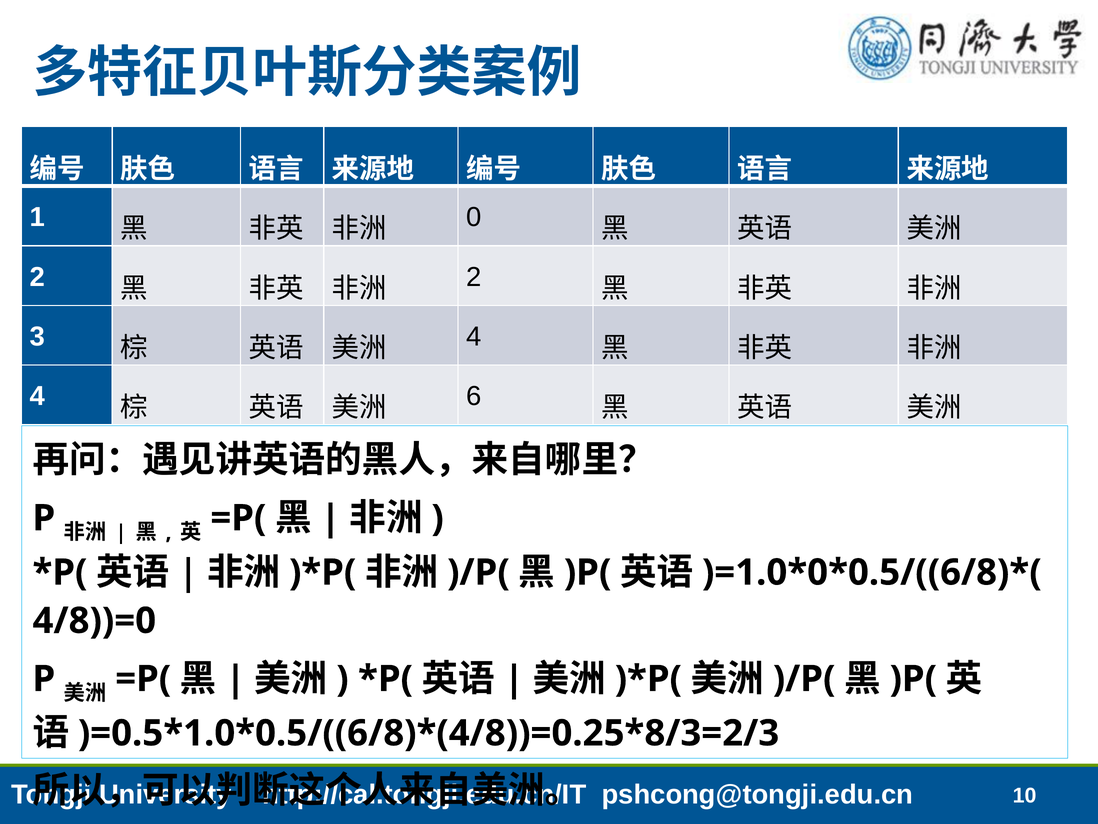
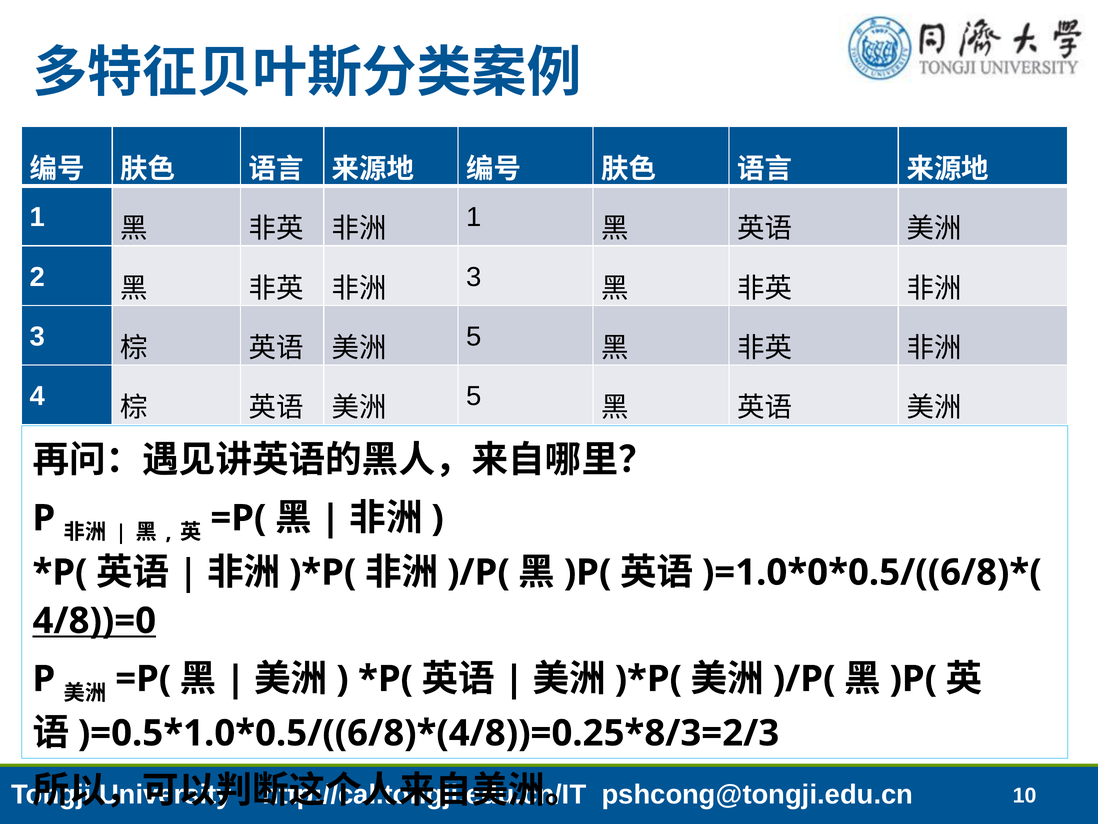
0 at (474, 217): 0 -> 1
2 at (474, 277): 2 -> 3
4 at (474, 336): 4 -> 5
6 at (474, 396): 6 -> 5
4/8))=0 underline: none -> present
